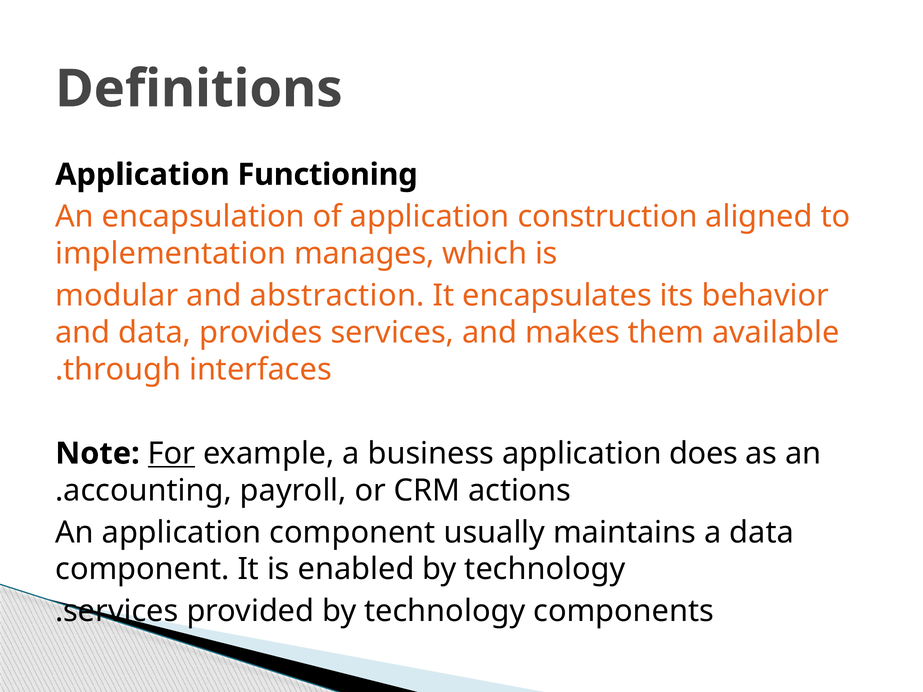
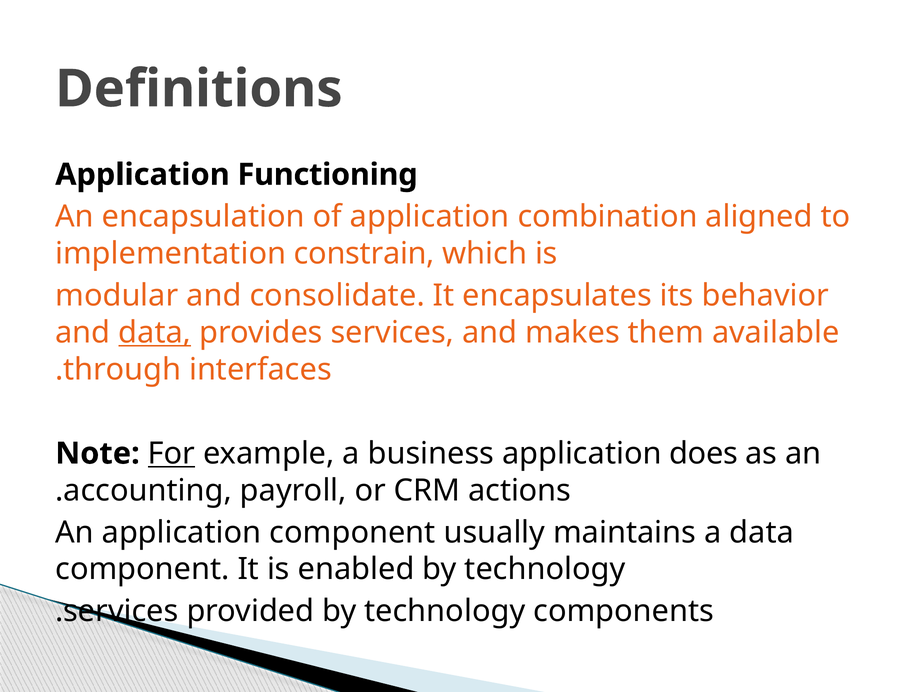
construction: construction -> combination
manages: manages -> constrain
abstraction: abstraction -> consolidate
data at (155, 333) underline: none -> present
